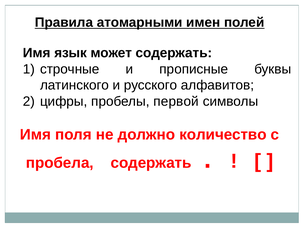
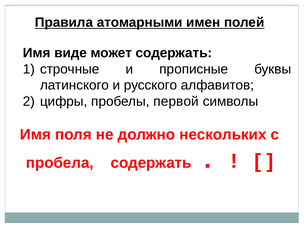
язык: язык -> виде
количество: количество -> нескольких
